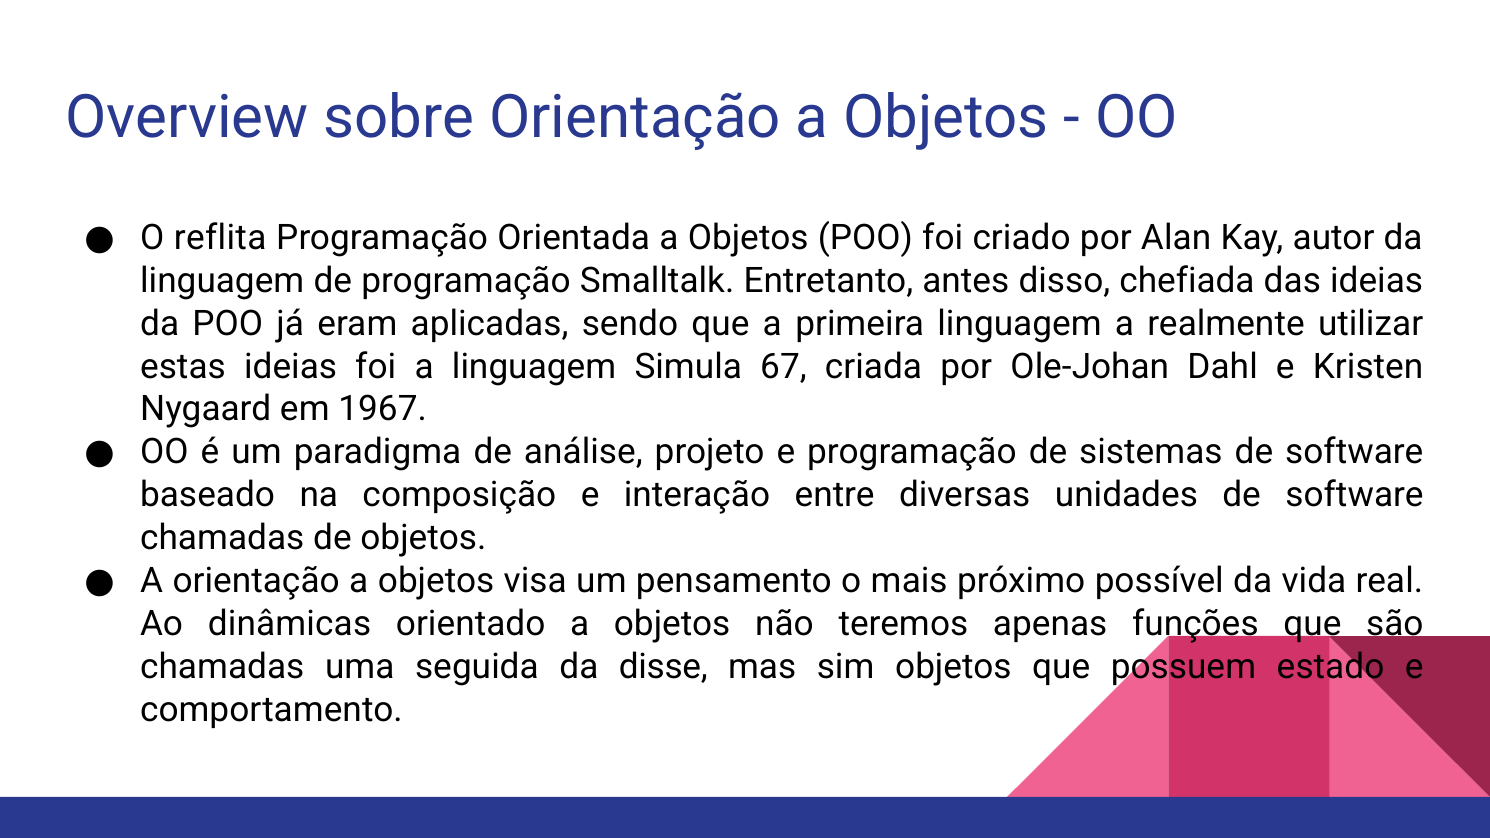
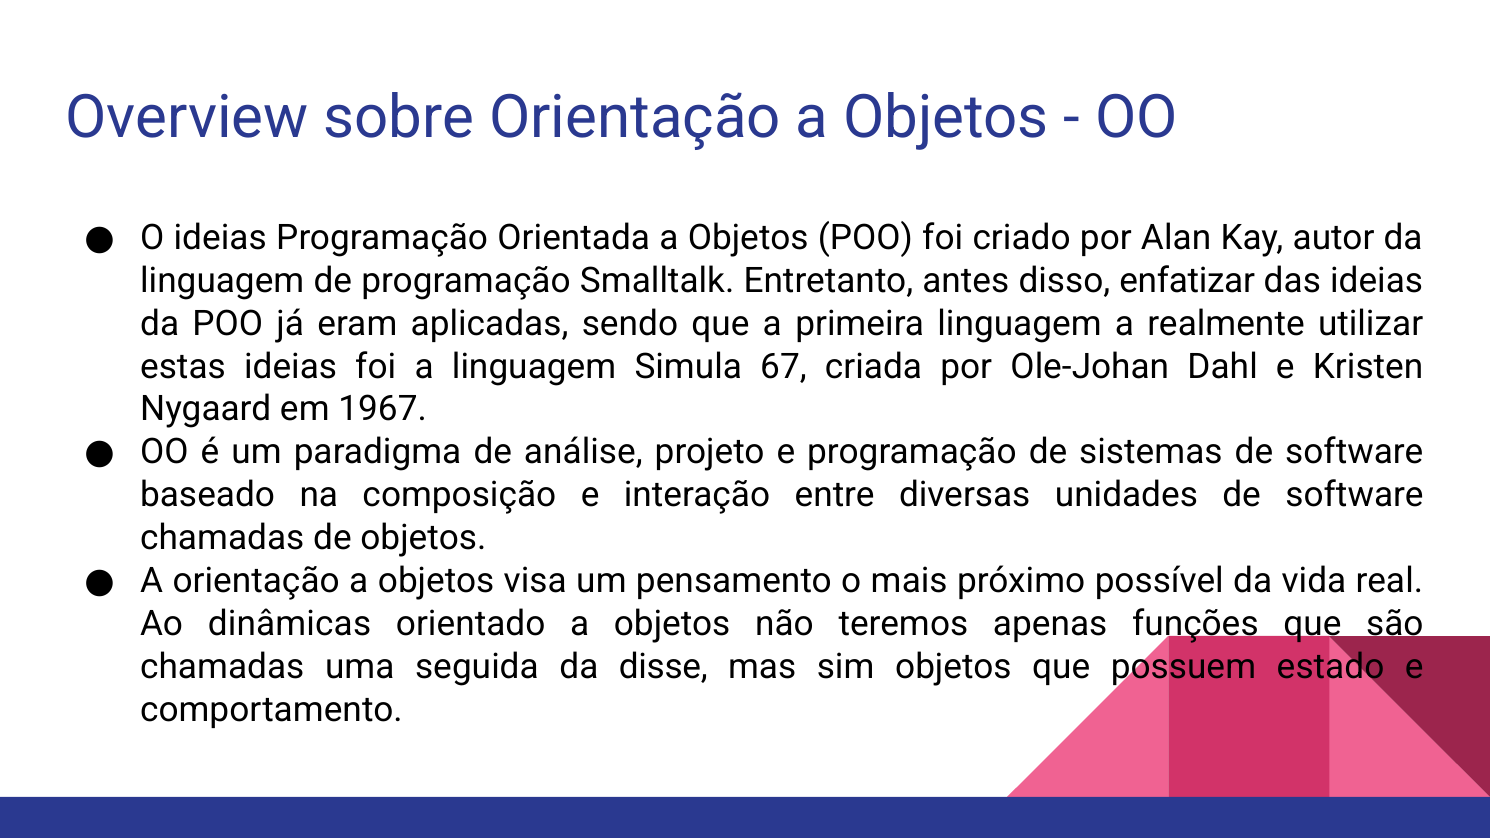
O reflita: reflita -> ideias
chefiada: chefiada -> enfatizar
